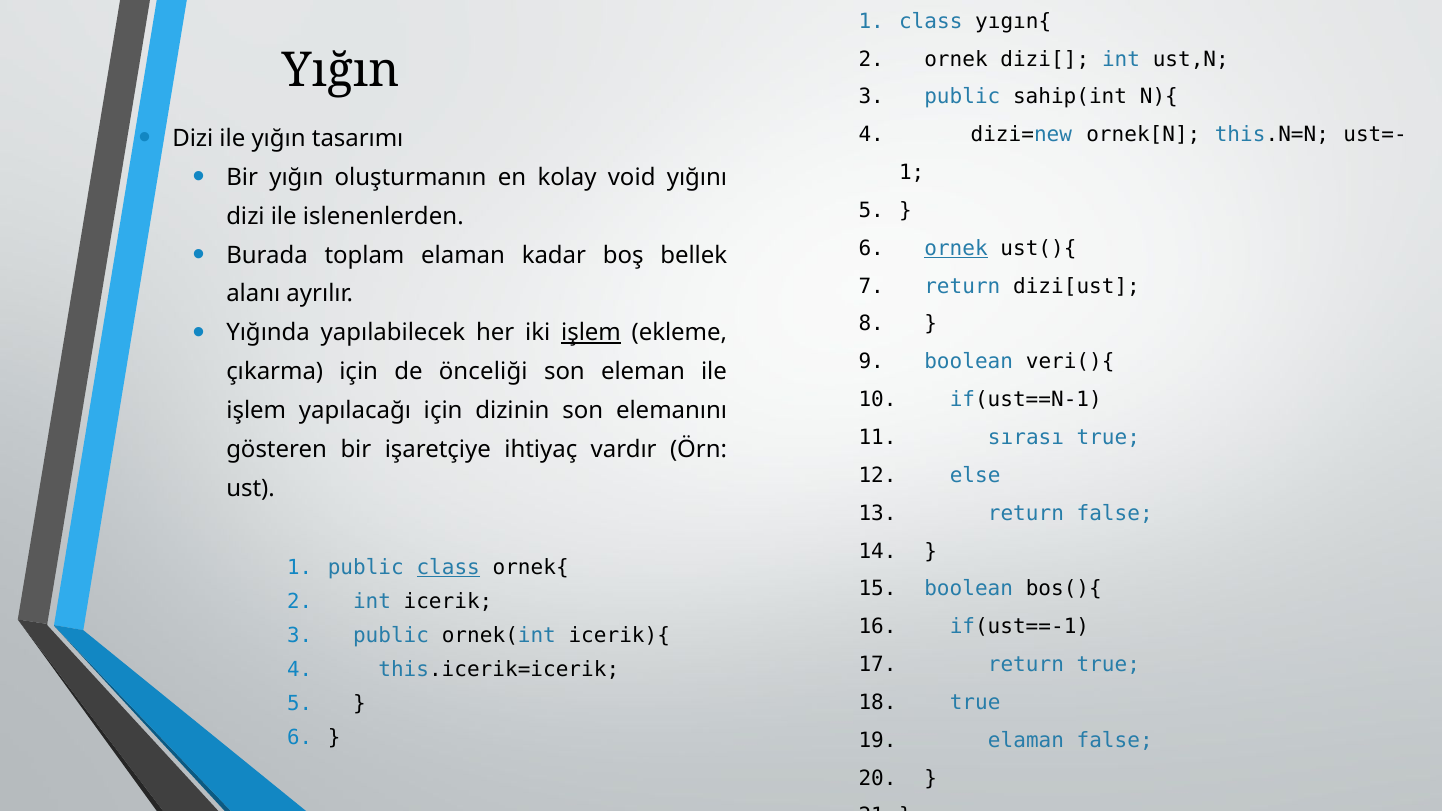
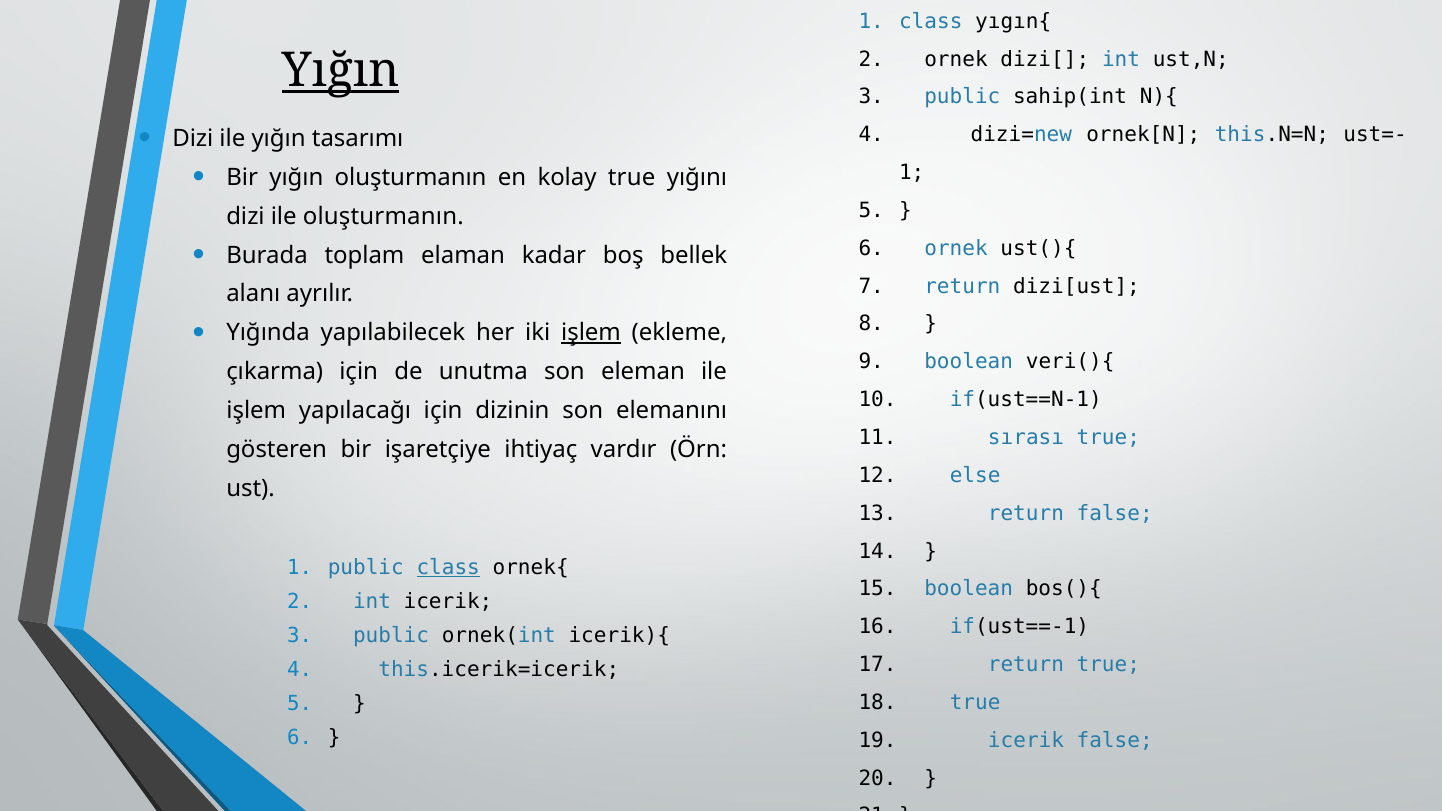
Yığın at (340, 71) underline: none -> present
kolay void: void -> true
ile islenenlerden: islenenlerden -> oluşturmanın
ornek at (956, 248) underline: present -> none
önceliği: önceliği -> unutma
elaman at (1026, 740): elaman -> icerik
